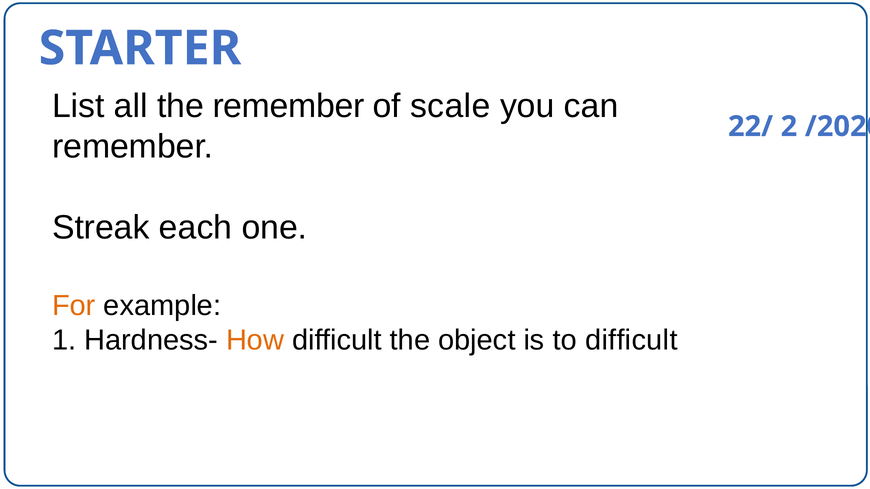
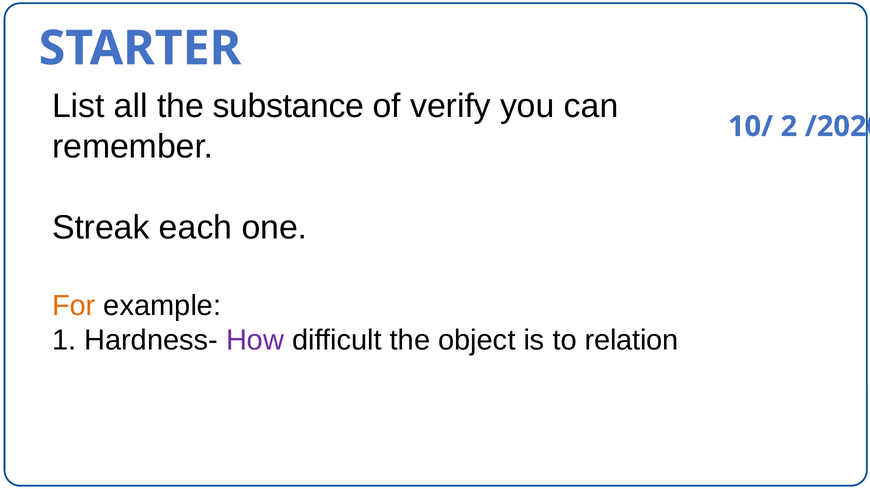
the remember: remember -> substance
scale: scale -> verify
22/: 22/ -> 10/
How colour: orange -> purple
to difficult: difficult -> relation
